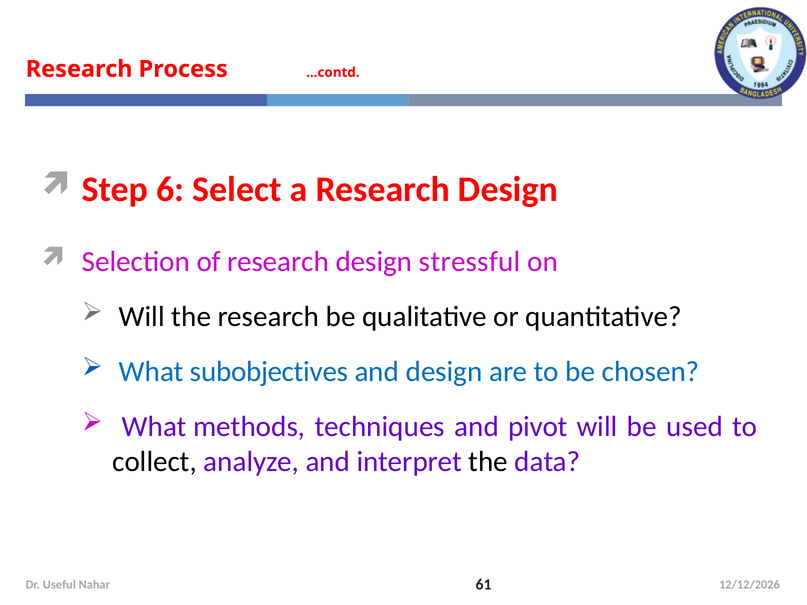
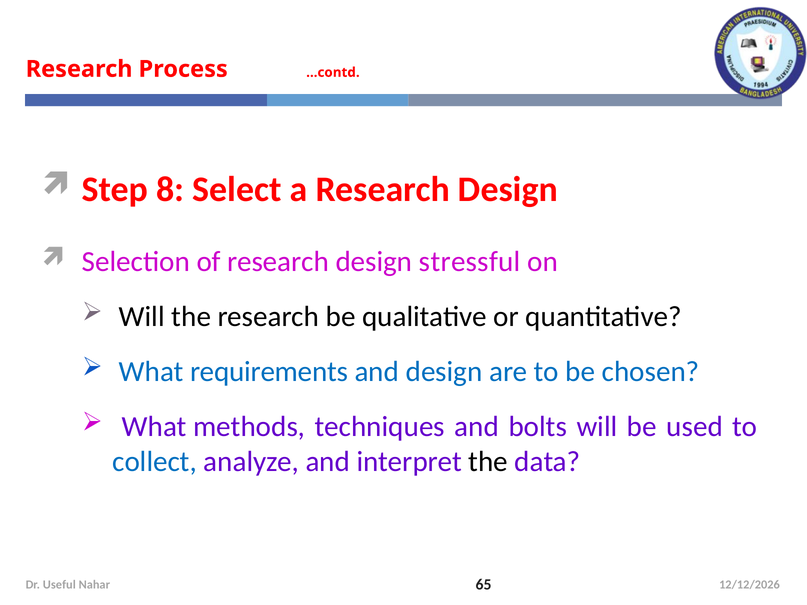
6: 6 -> 8
subobjectives: subobjectives -> requirements
pivot: pivot -> bolts
collect colour: black -> blue
61: 61 -> 65
